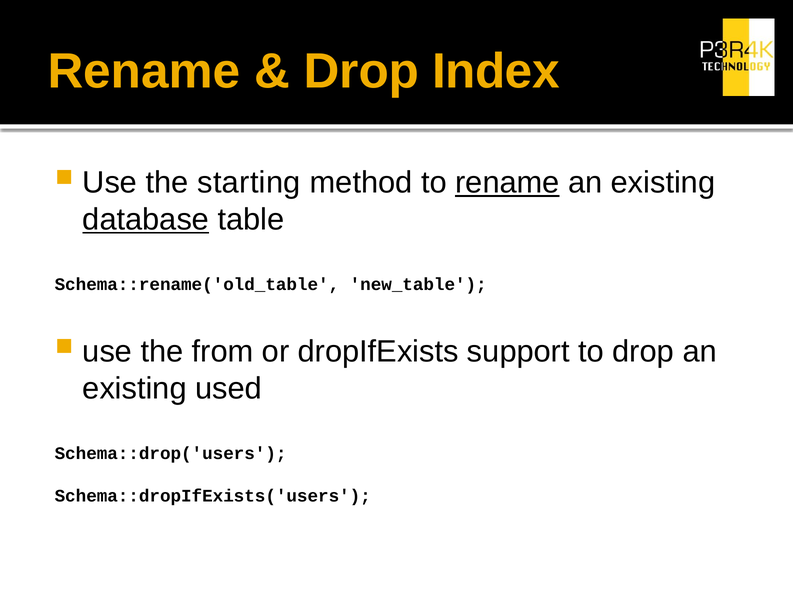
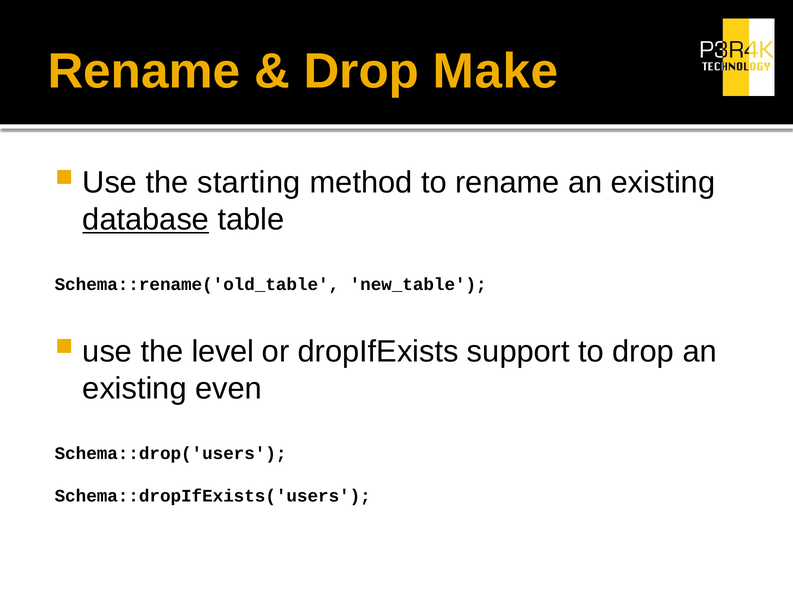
Index: Index -> Make
rename at (507, 182) underline: present -> none
from: from -> level
used: used -> even
